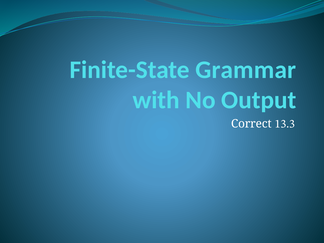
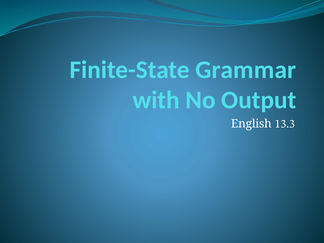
Correct: Correct -> English
